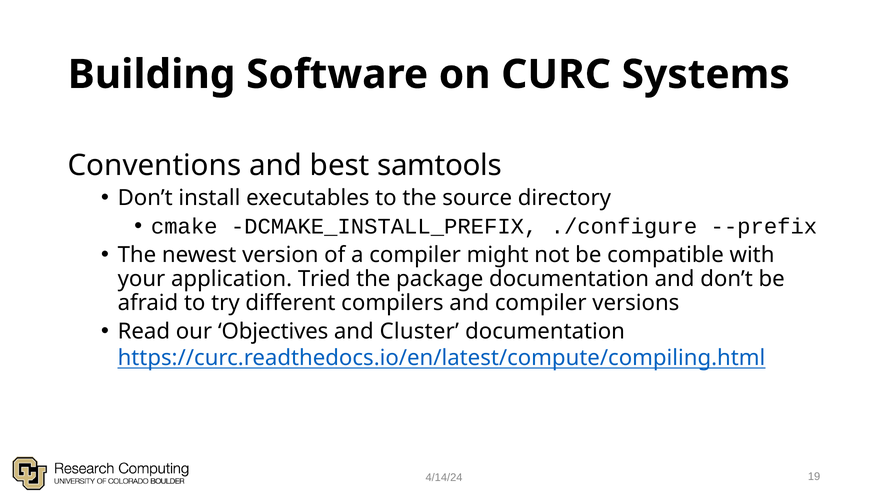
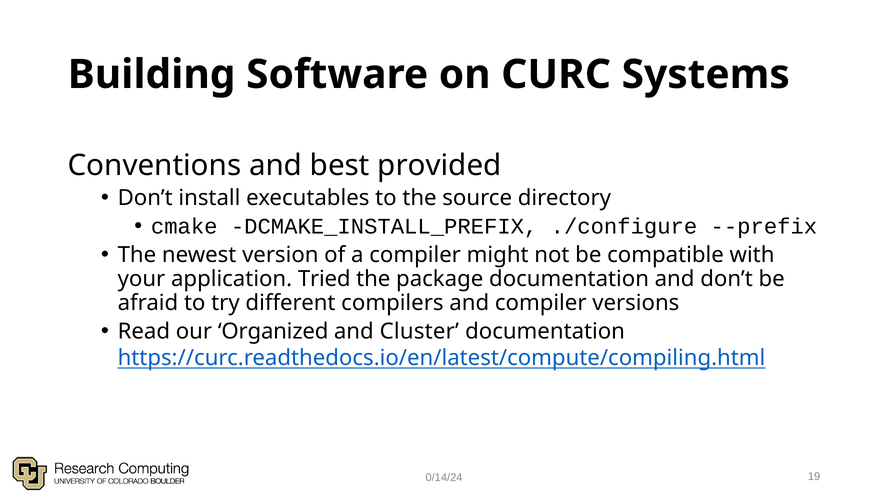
samtools: samtools -> provided
Objectives: Objectives -> Organized
4/14/24: 4/14/24 -> 0/14/24
